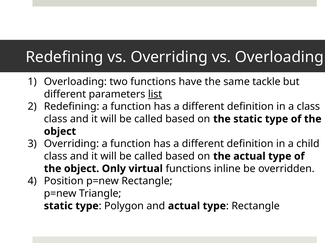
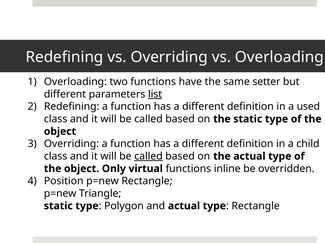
tackle: tackle -> setter
a class: class -> used
called at (148, 157) underline: none -> present
